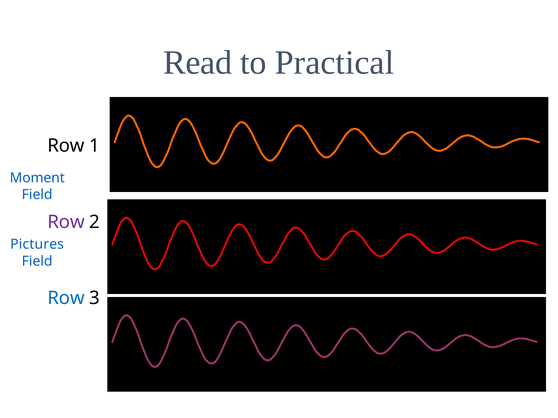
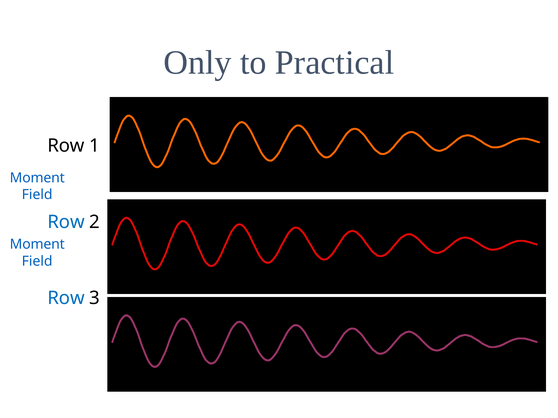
Read: Read -> Only
Row at (66, 222) colour: purple -> blue
Pictures at (37, 245): Pictures -> Moment
